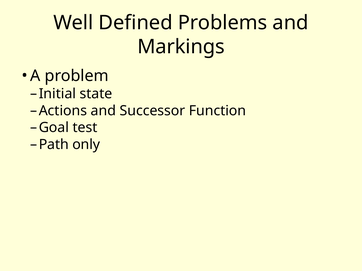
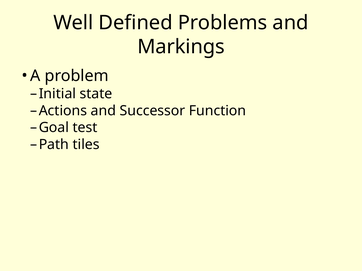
only: only -> tiles
